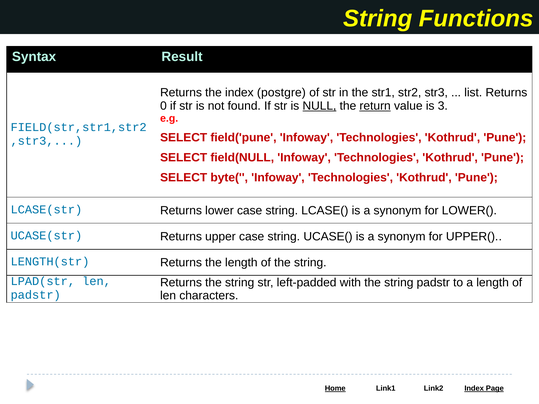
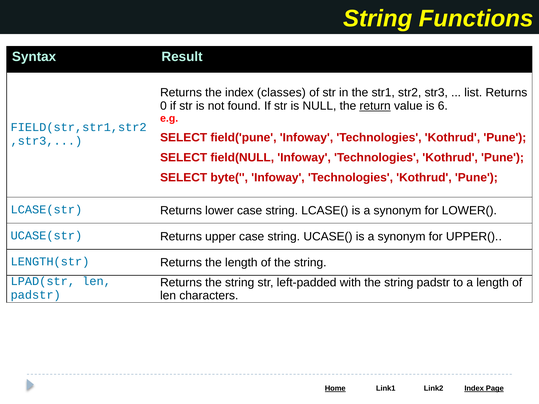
postgre: postgre -> classes
NULL underline: present -> none
3: 3 -> 6
